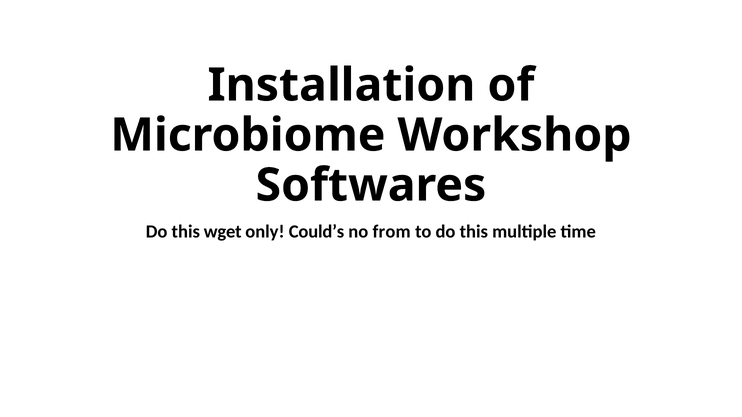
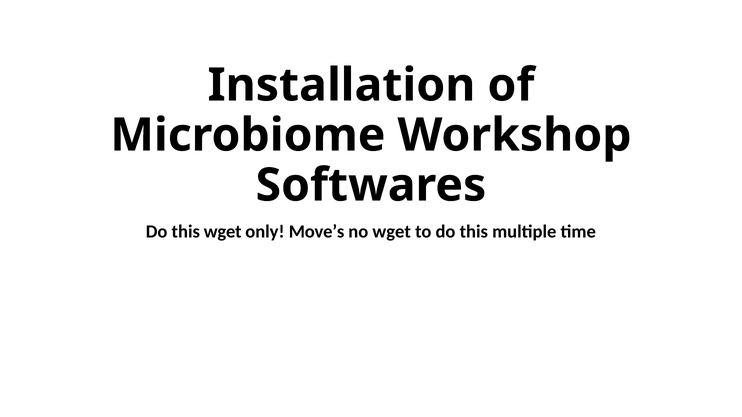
Could’s: Could’s -> Move’s
no from: from -> wget
